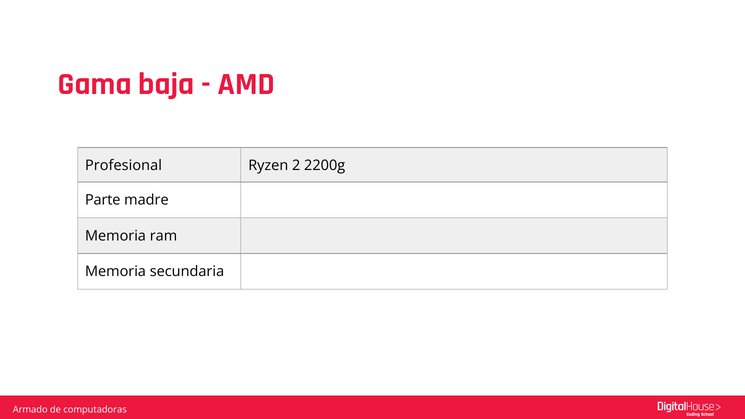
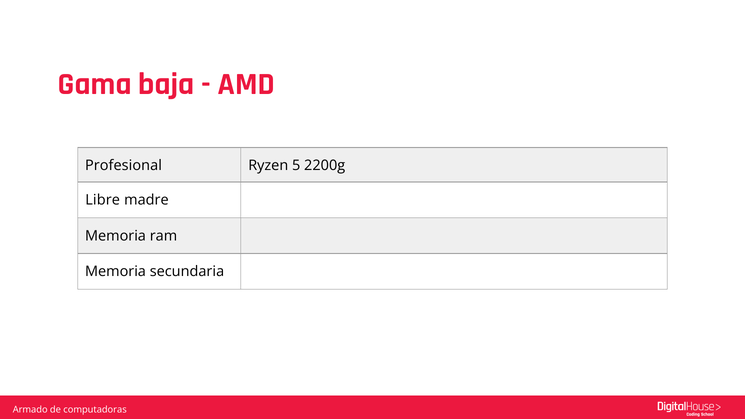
2: 2 -> 5
Parte: Parte -> Libre
